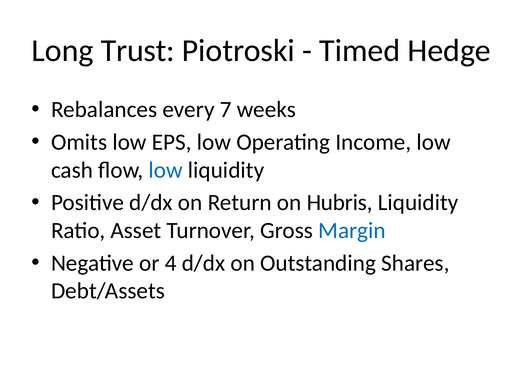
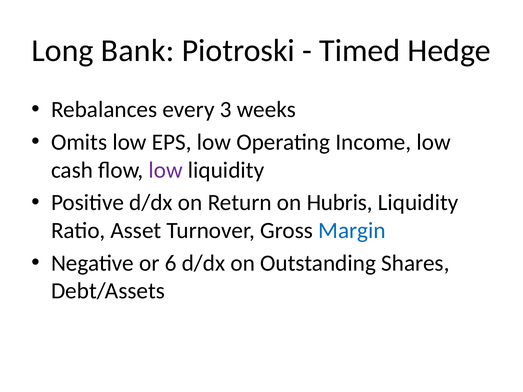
Trust: Trust -> Bank
7: 7 -> 3
low at (166, 170) colour: blue -> purple
4: 4 -> 6
